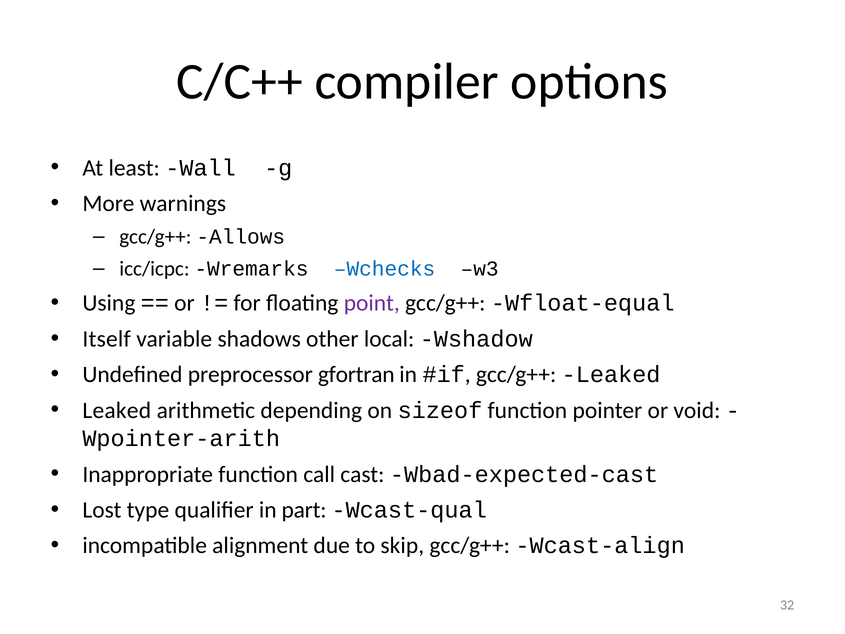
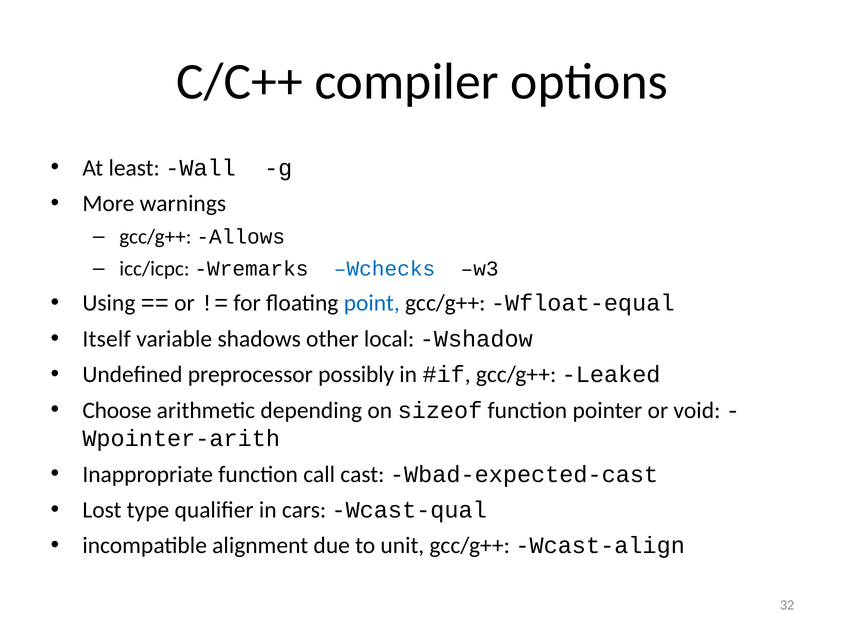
point colour: purple -> blue
gfortran: gfortran -> possibly
Leaked at (117, 410): Leaked -> Choose
part: part -> cars
skip: skip -> unit
